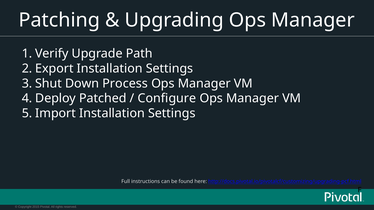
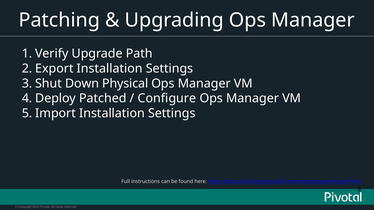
Process: Process -> Physical
